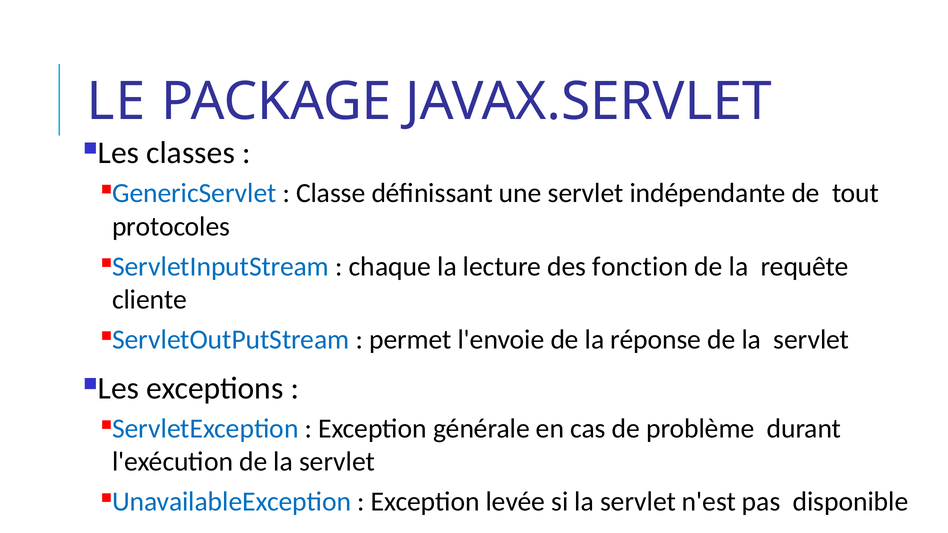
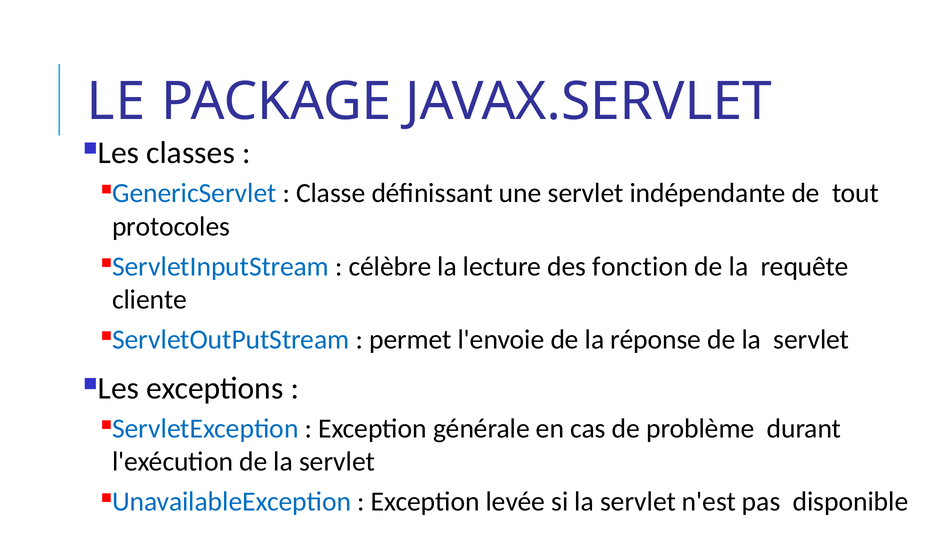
chaque: chaque -> célèbre
